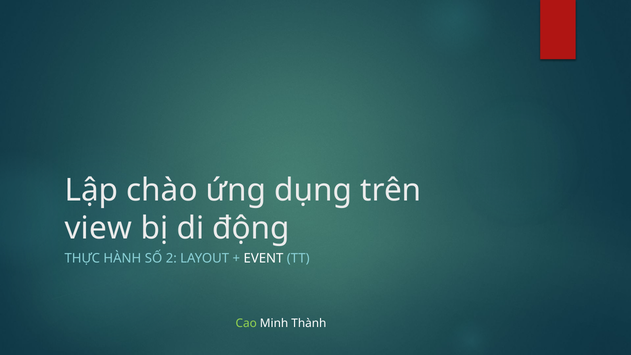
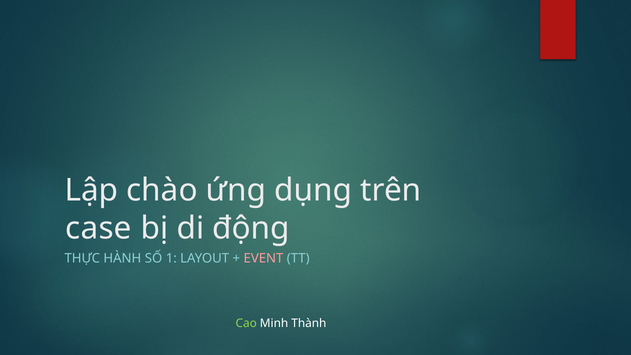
view: view -> case
2: 2 -> 1
EVENT colour: white -> pink
